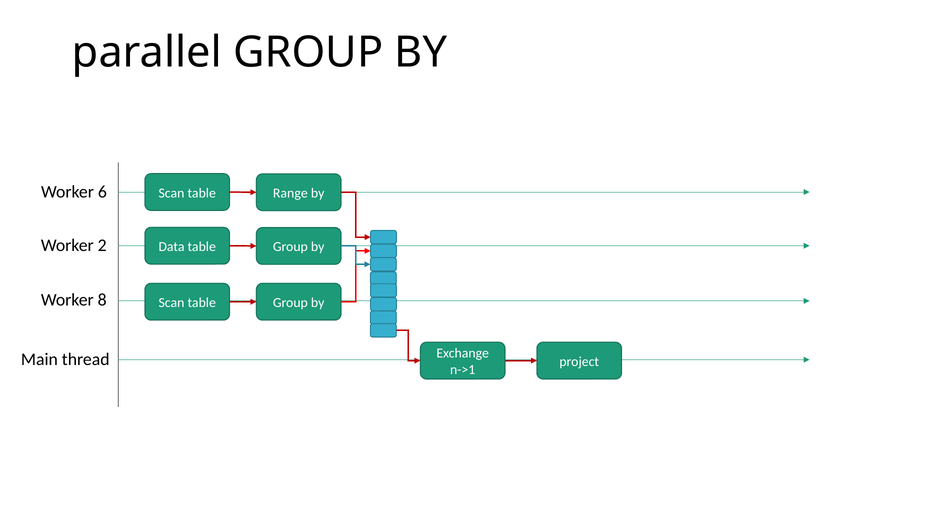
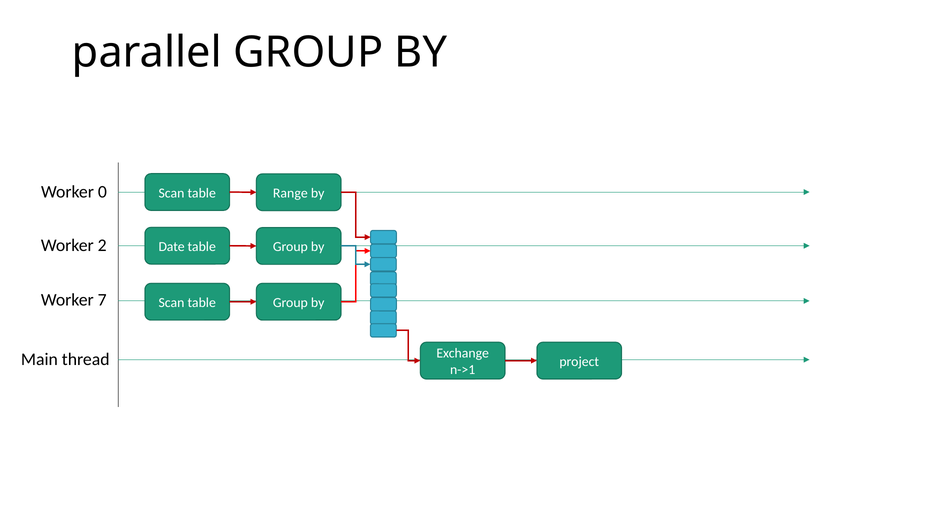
6: 6 -> 0
Data: Data -> Date
8: 8 -> 7
